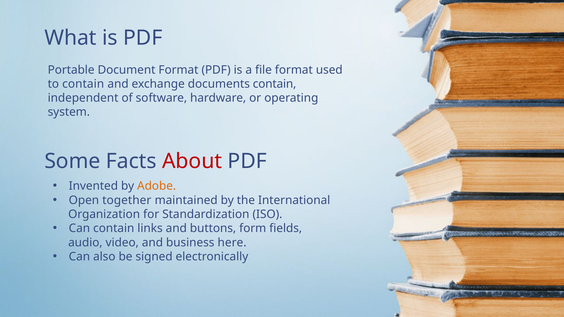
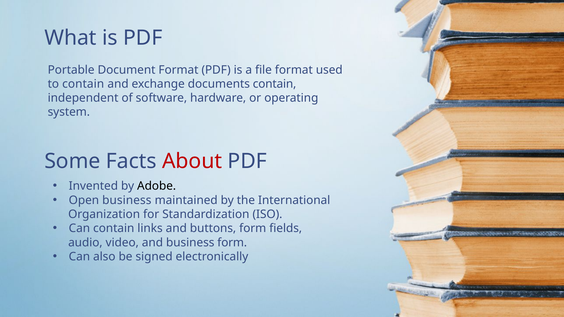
Adobe colour: orange -> black
Open together: together -> business
business here: here -> form
